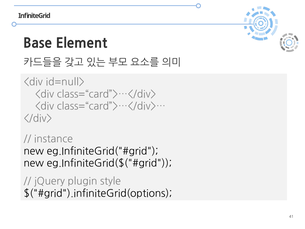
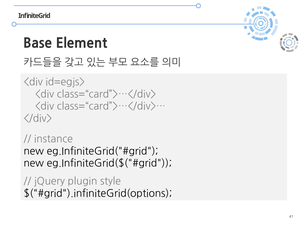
id=null>: id=null> -> id=egjs>
